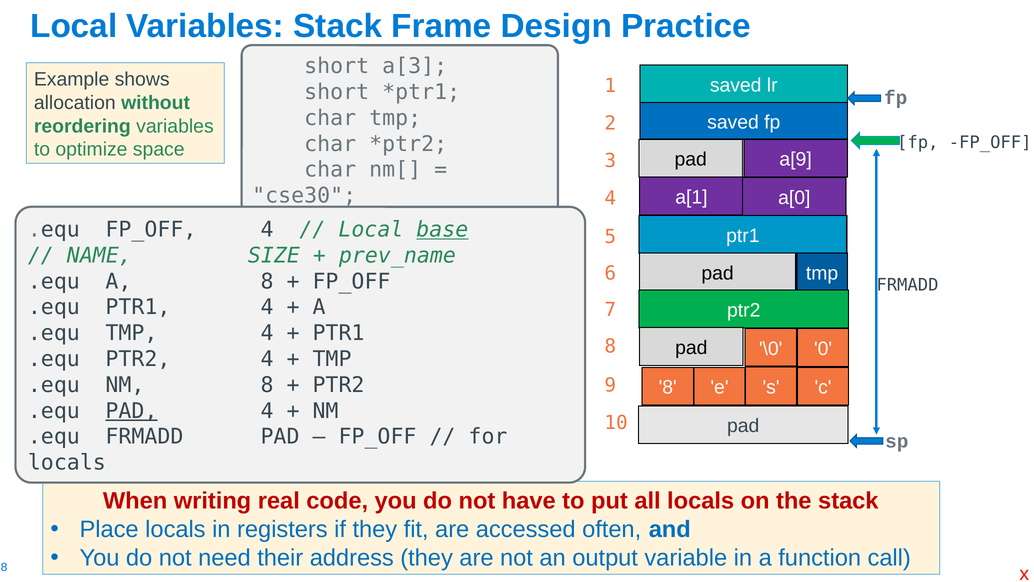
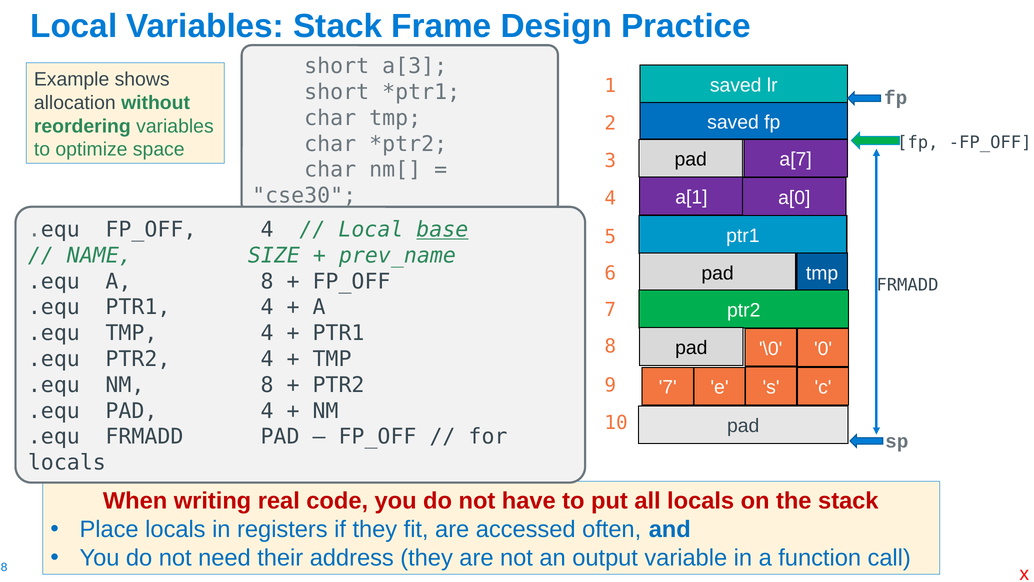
a[9: a[9 -> a[7
8 at (668, 387): 8 -> 7
PAD at (131, 411) underline: present -> none
